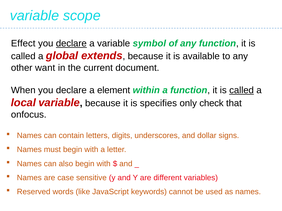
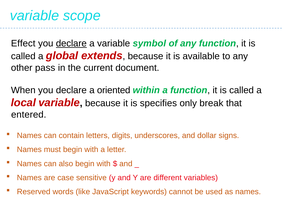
want: want -> pass
element: element -> oriented
called at (242, 91) underline: present -> none
check: check -> break
onfocus: onfocus -> entered
